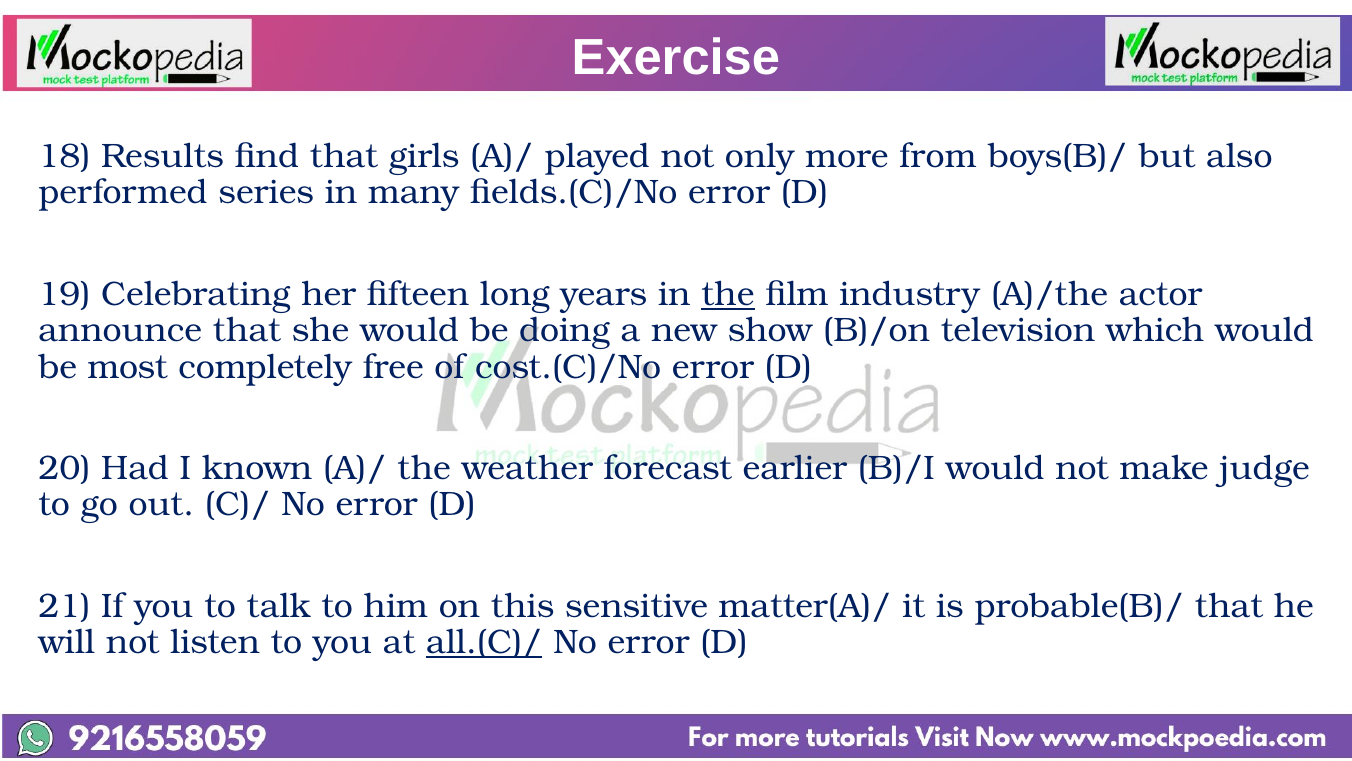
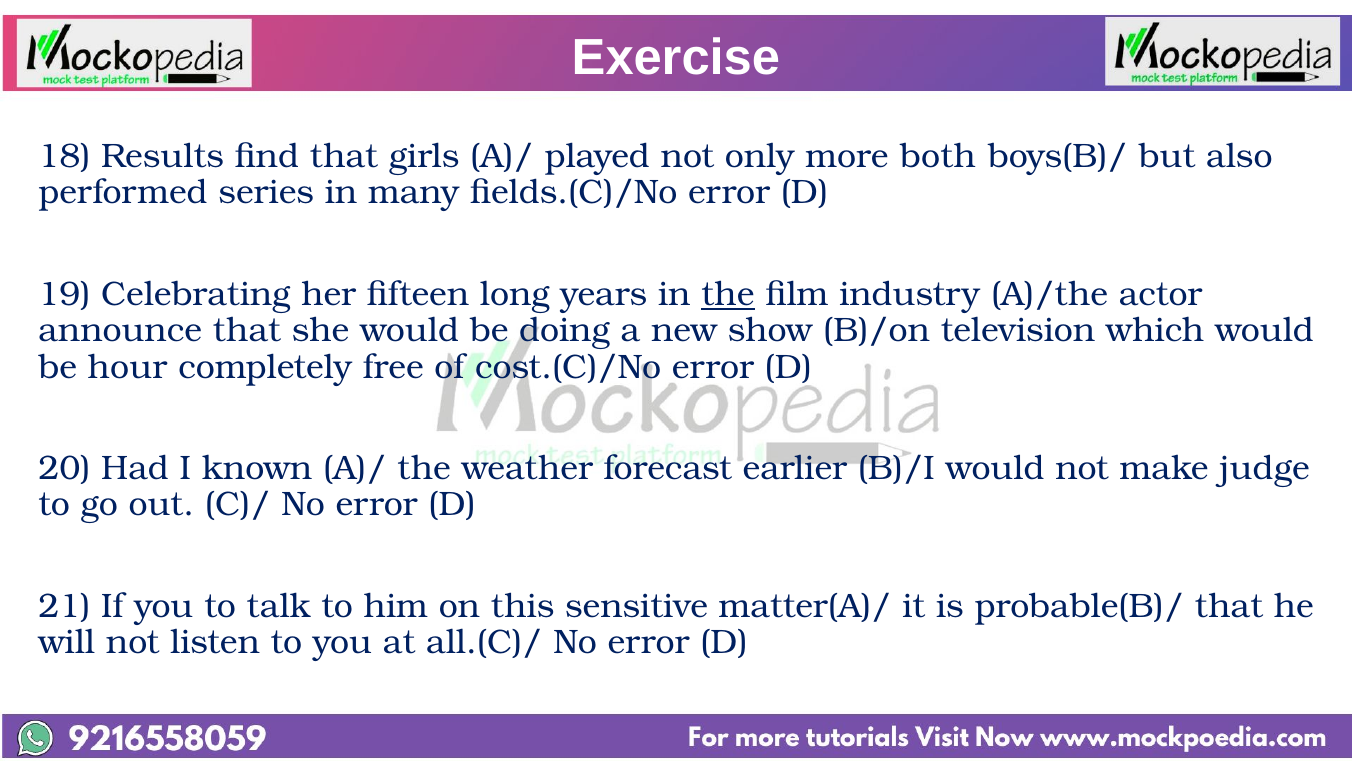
from: from -> both
most: most -> hour
all.(C)/ underline: present -> none
